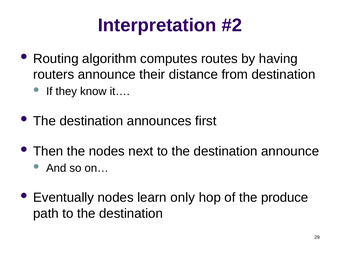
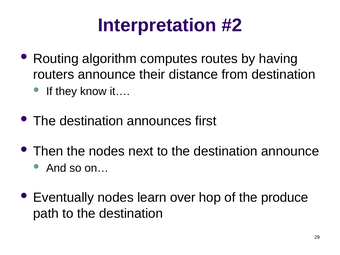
only: only -> over
